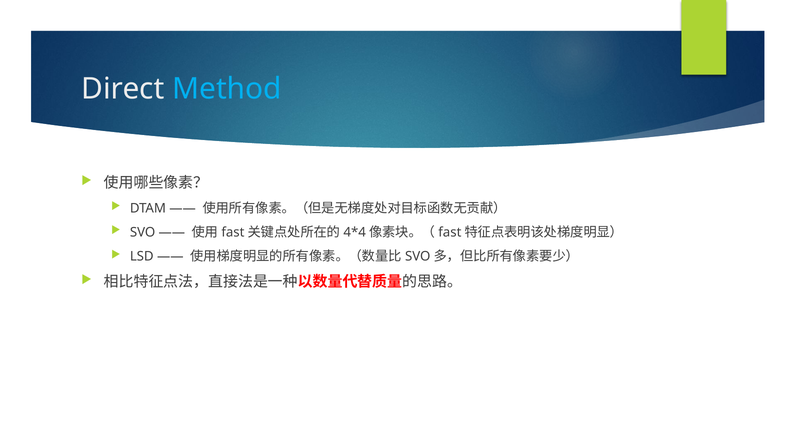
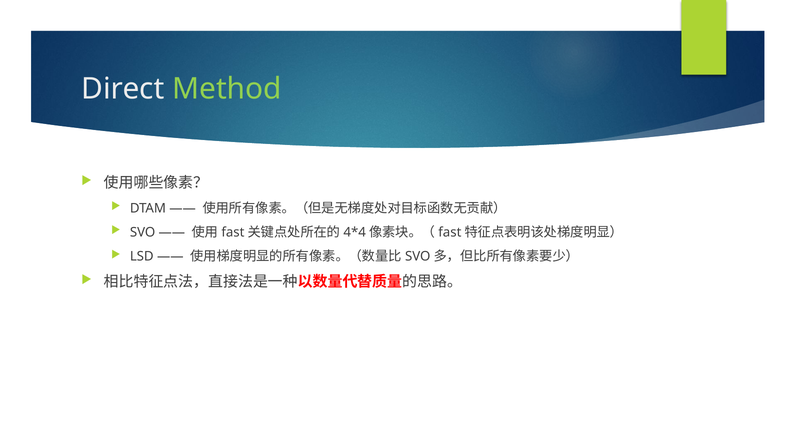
Method colour: light blue -> light green
